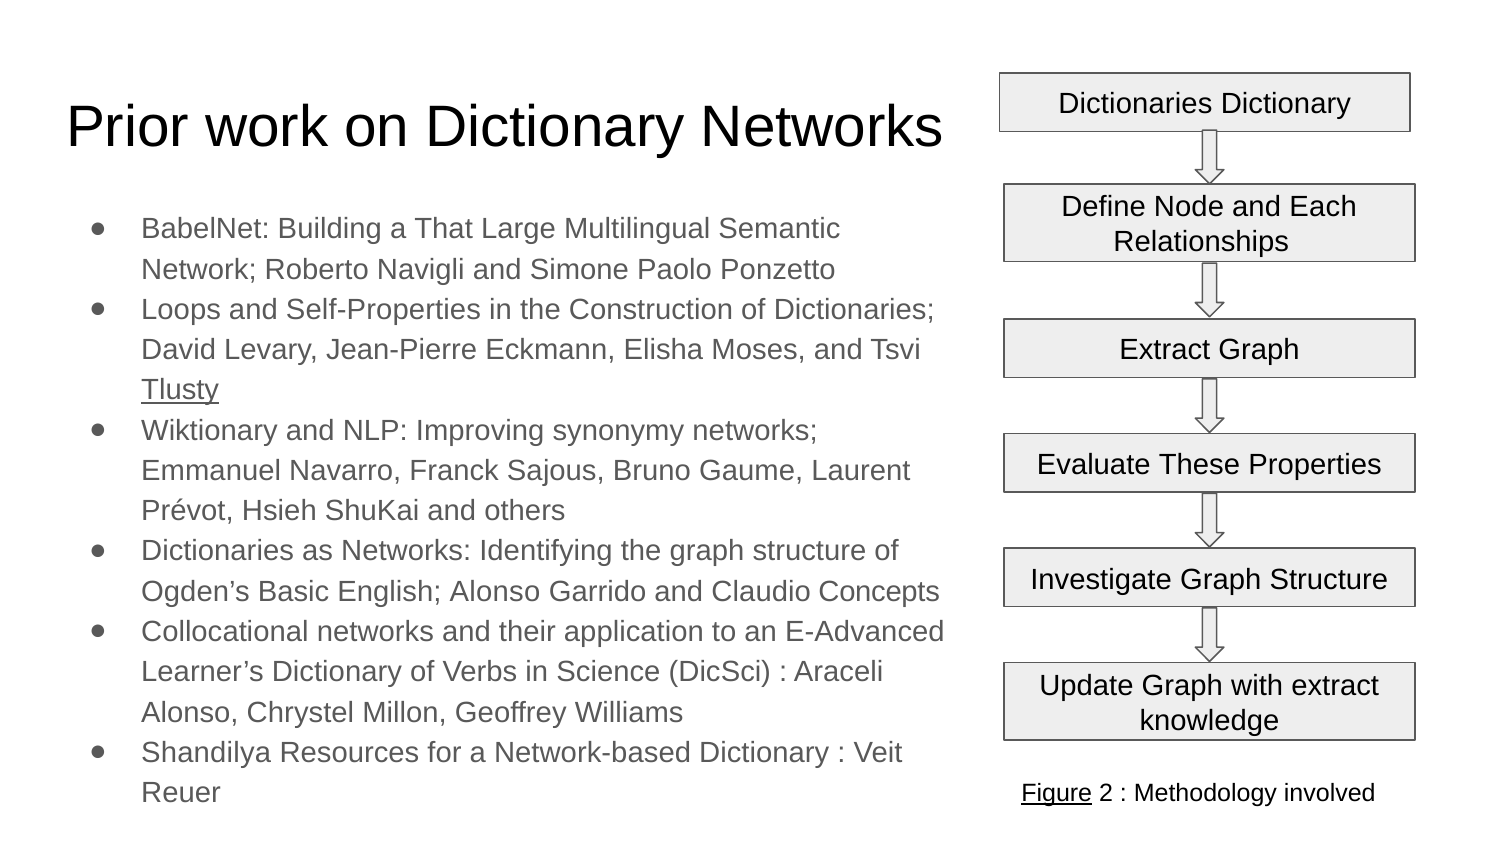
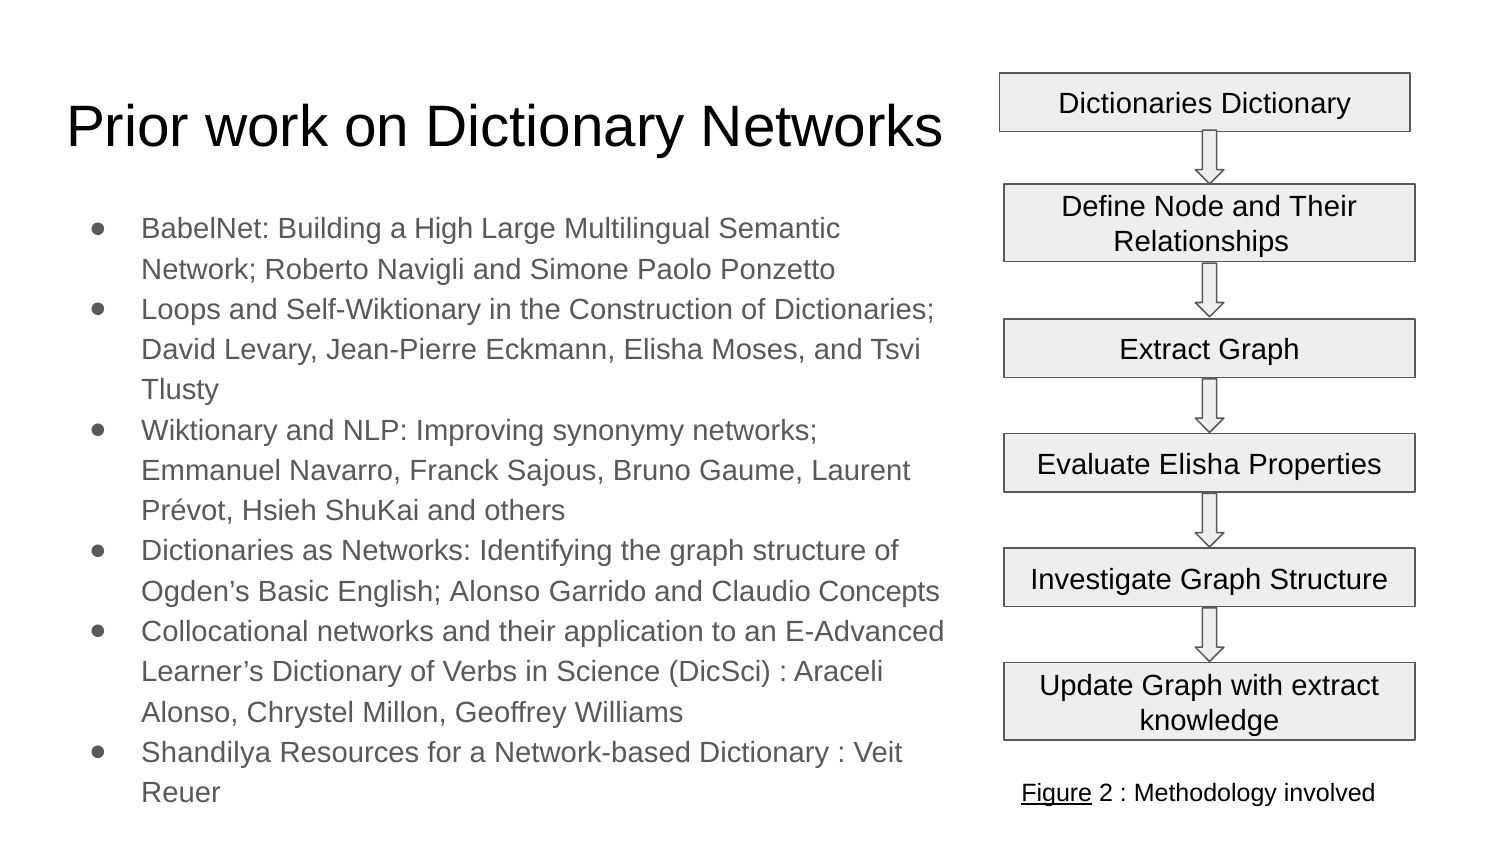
Node and Each: Each -> Their
That: That -> High
Self-Properties: Self-Properties -> Self-Wiktionary
Tlusty underline: present -> none
Evaluate These: These -> Elisha
